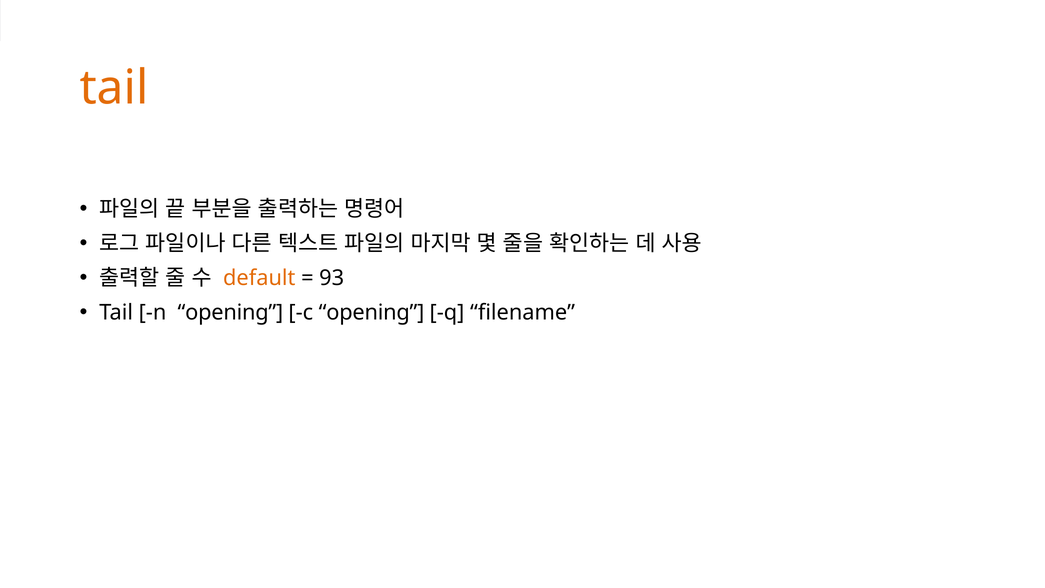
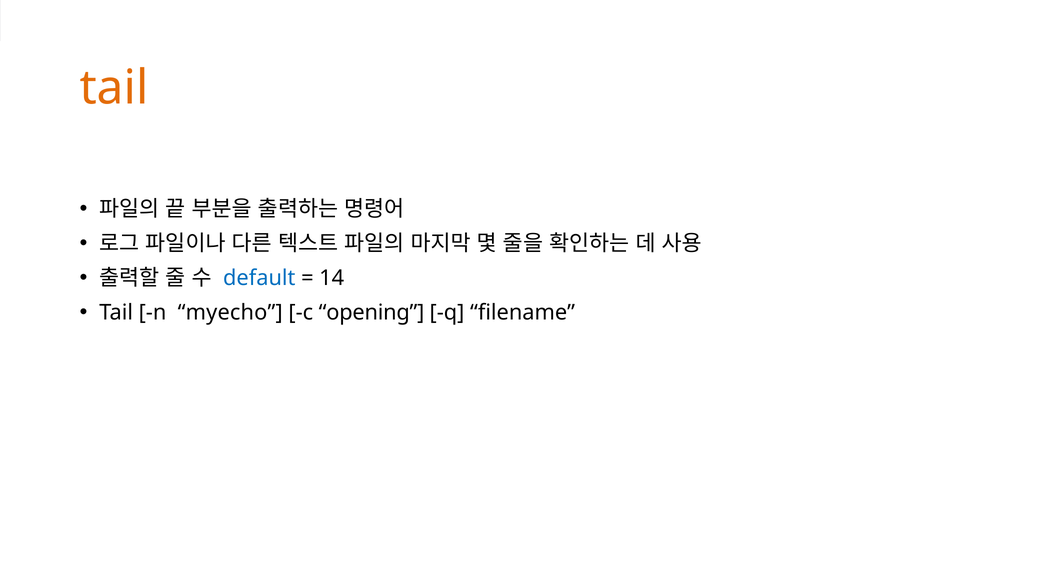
default colour: orange -> blue
93: 93 -> 14
n opening: opening -> myecho
